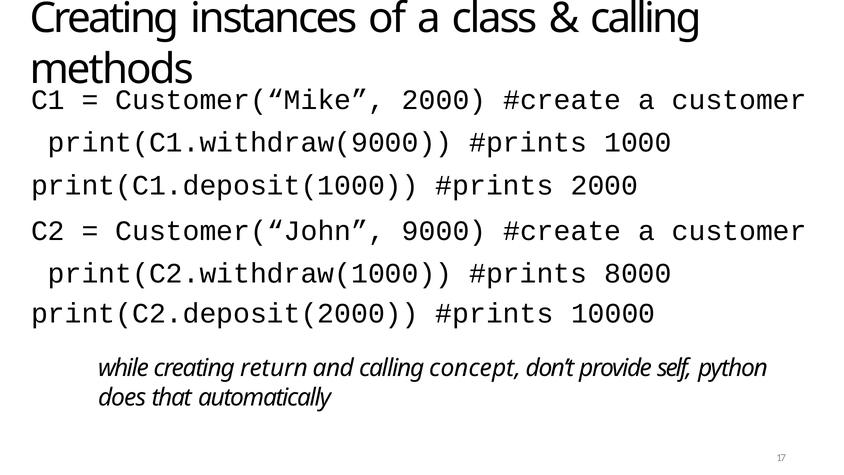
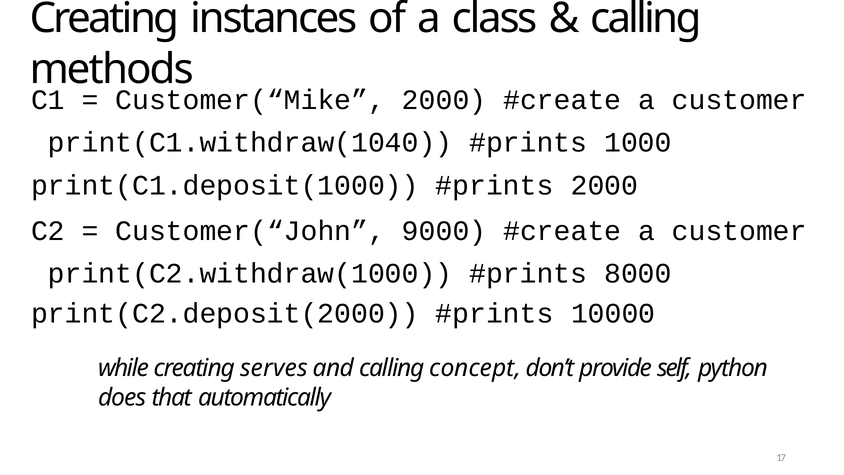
print(C1.withdraw(9000: print(C1.withdraw(9000 -> print(C1.withdraw(1040
return: return -> serves
